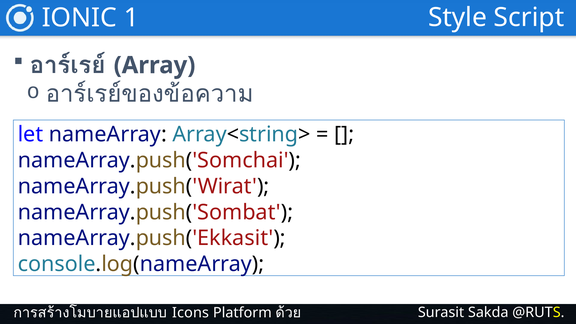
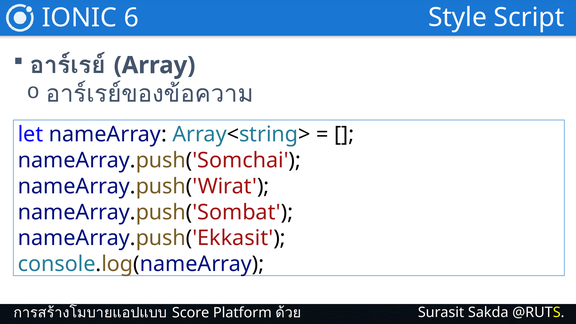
1: 1 -> 6
Icons: Icons -> Score
